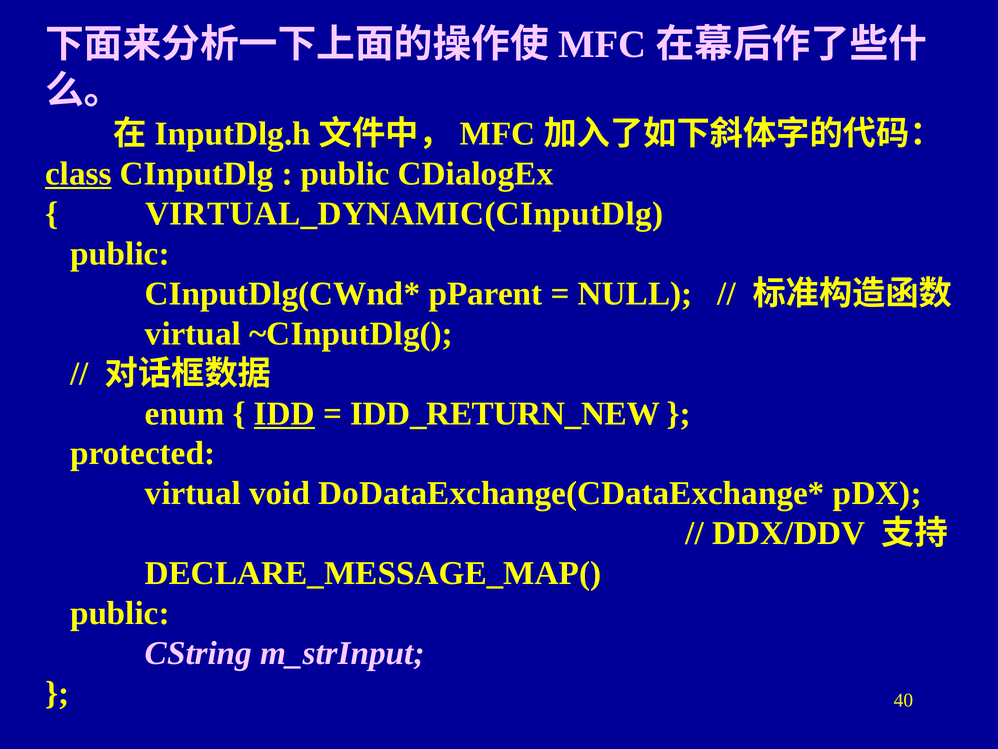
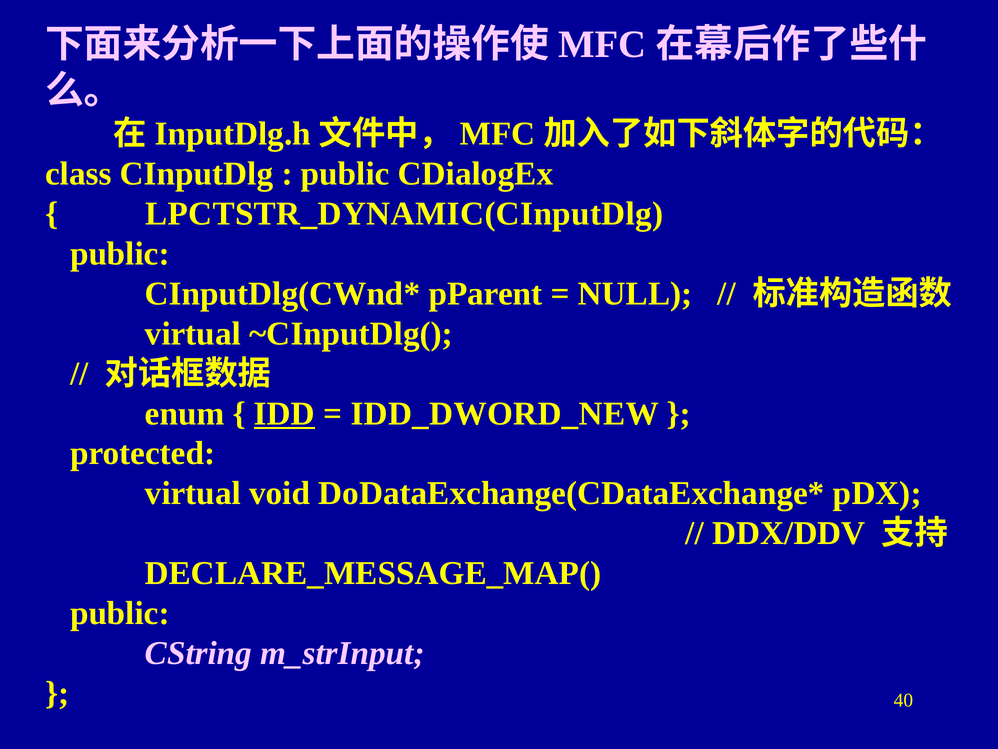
class underline: present -> none
VIRTUAL_DYNAMIC(CInputDlg: VIRTUAL_DYNAMIC(CInputDlg -> LPCTSTR_DYNAMIC(CInputDlg
IDD_RETURN_NEW: IDD_RETURN_NEW -> IDD_DWORD_NEW
